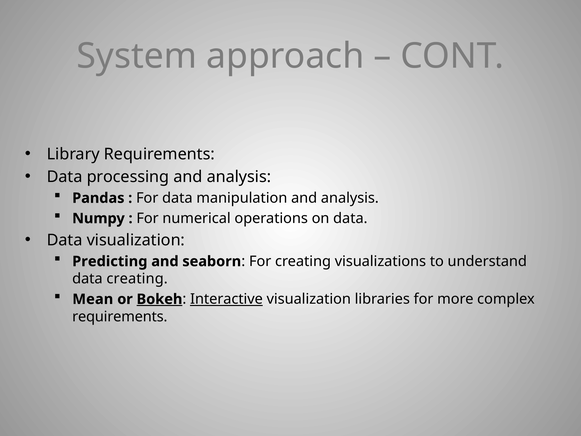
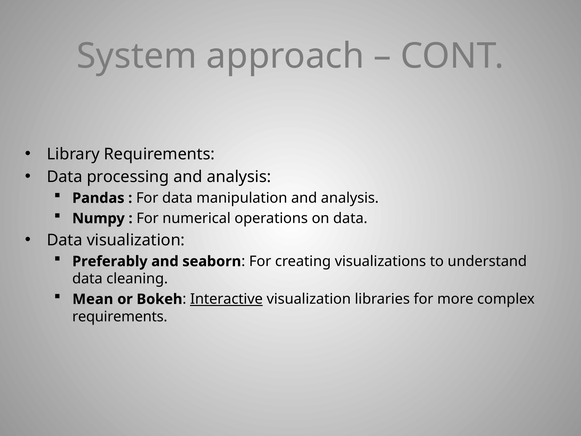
Predicting: Predicting -> Preferably
data creating: creating -> cleaning
Bokeh underline: present -> none
